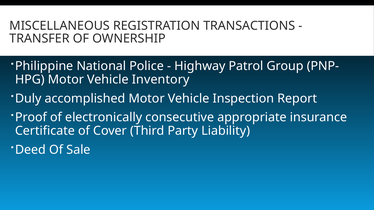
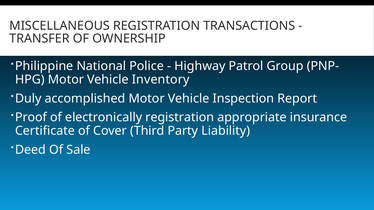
electronically consecutive: consecutive -> registration
